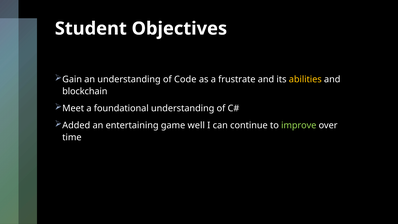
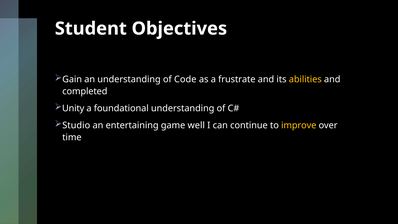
blockchain: blockchain -> completed
Meet: Meet -> Unity
Added: Added -> Studio
improve colour: light green -> yellow
